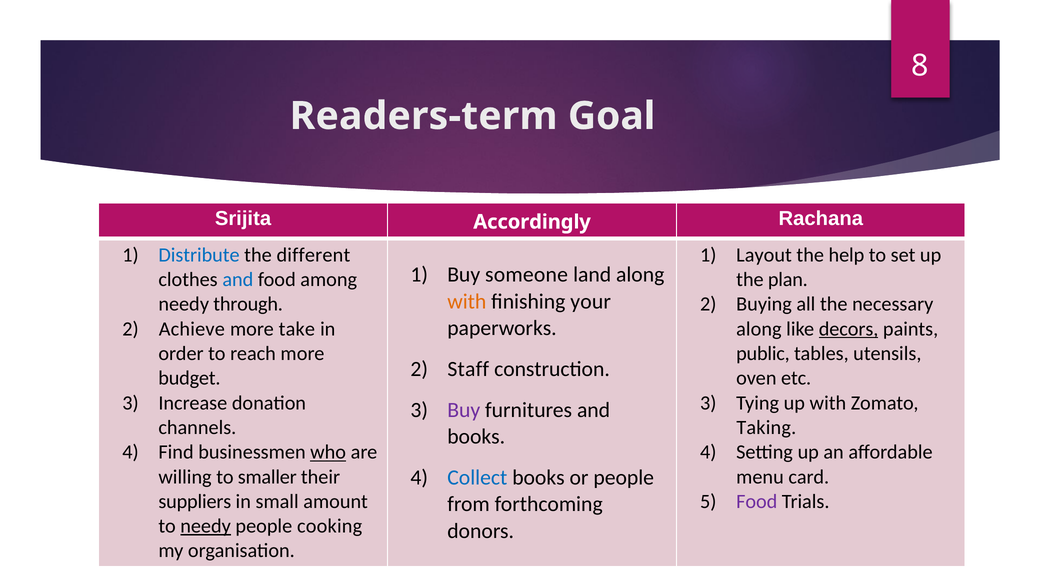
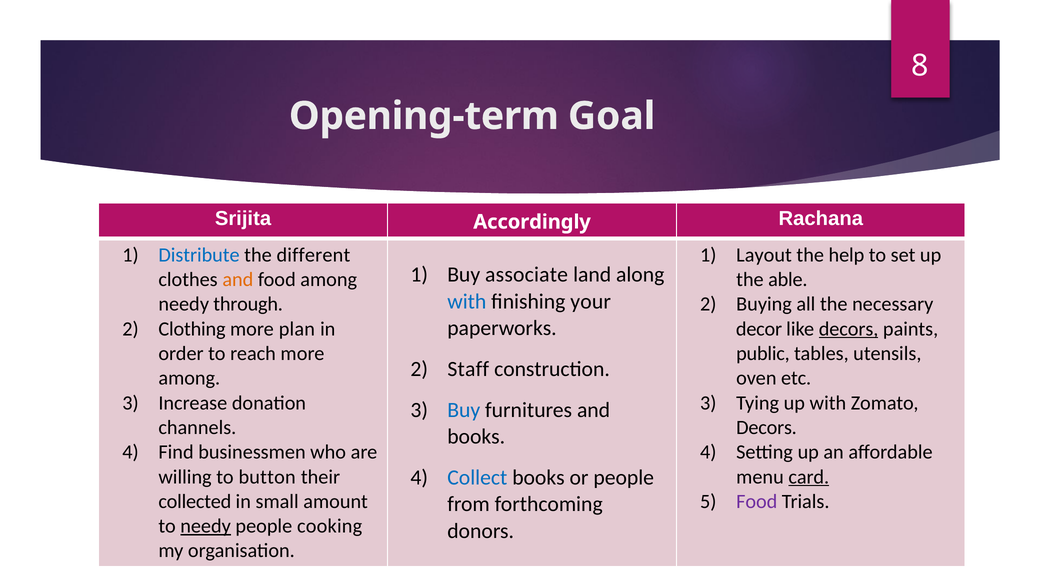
Readers-term: Readers-term -> Opening-term
someone: someone -> associate
and at (238, 279) colour: blue -> orange
plan: plan -> able
with at (467, 301) colour: orange -> blue
Achieve: Achieve -> Clothing
take: take -> plan
along at (759, 329): along -> decor
budget at (189, 378): budget -> among
Buy at (464, 410) colour: purple -> blue
Taking at (766, 427): Taking -> Decors
who underline: present -> none
smaller: smaller -> button
card underline: none -> present
suppliers: suppliers -> collected
